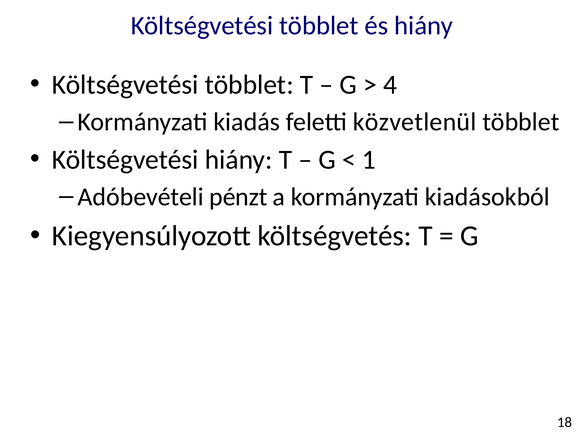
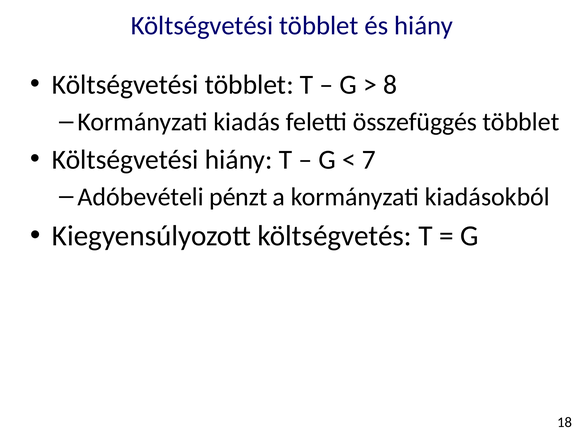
4: 4 -> 8
közvetlenül: közvetlenül -> összefüggés
1: 1 -> 7
